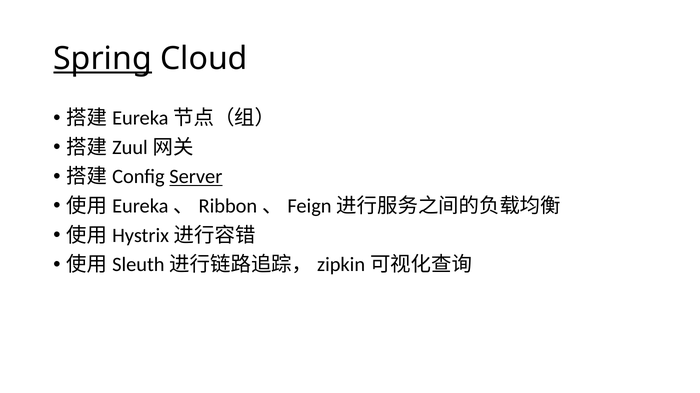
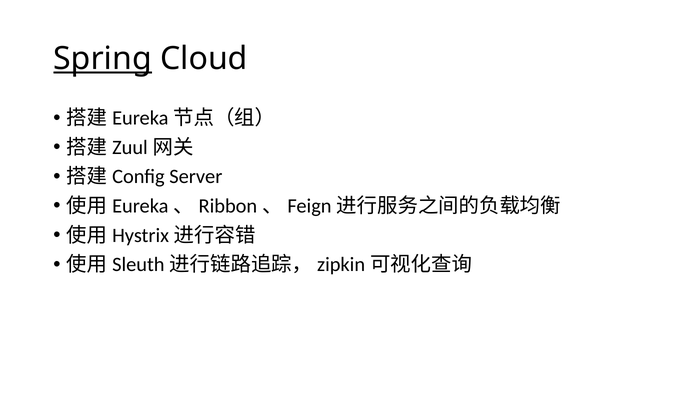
Server underline: present -> none
